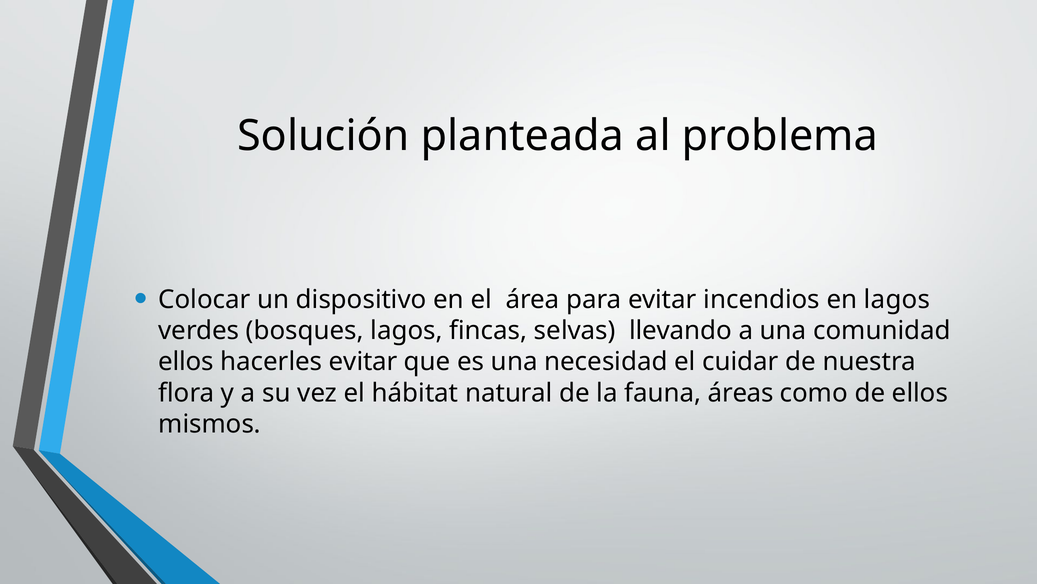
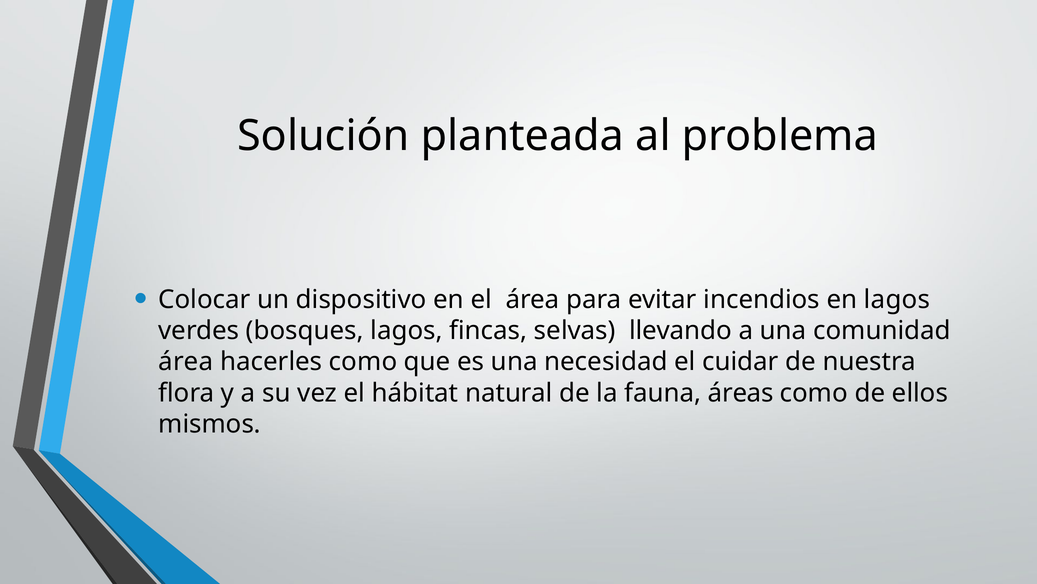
ellos at (186, 361): ellos -> área
hacerles evitar: evitar -> como
